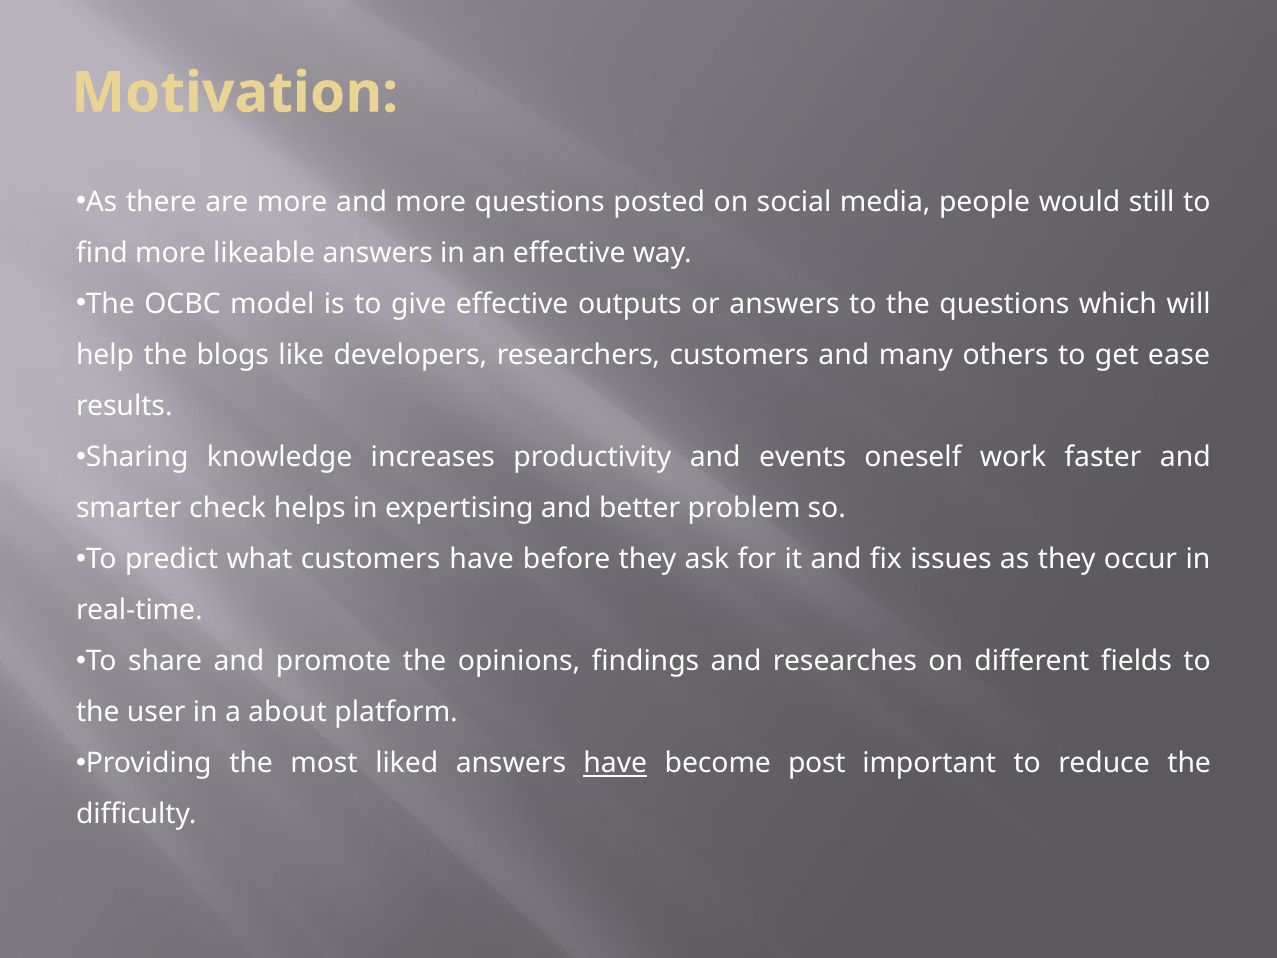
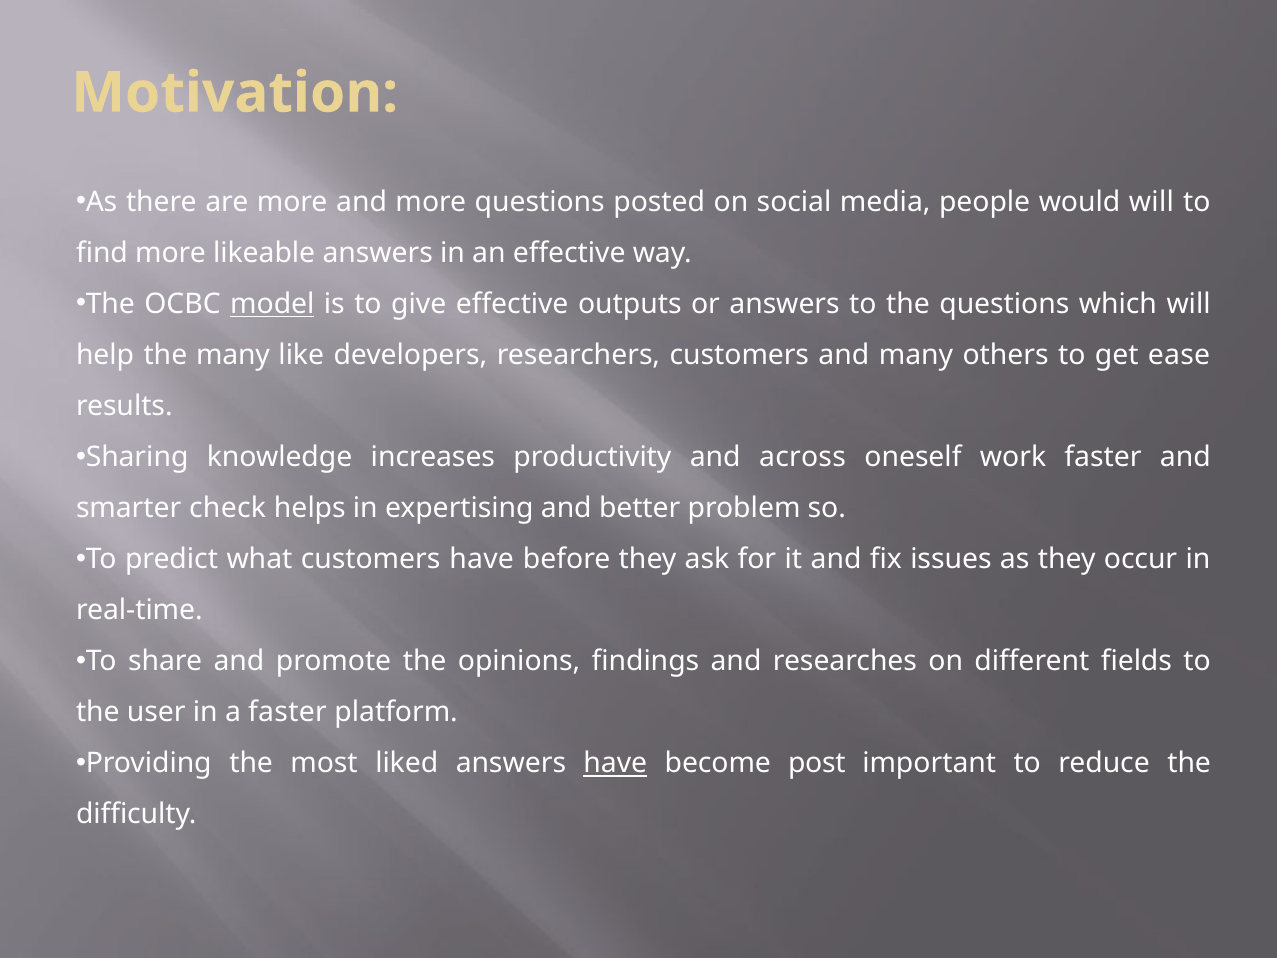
would still: still -> will
model underline: none -> present
the blogs: blogs -> many
events: events -> across
a about: about -> faster
